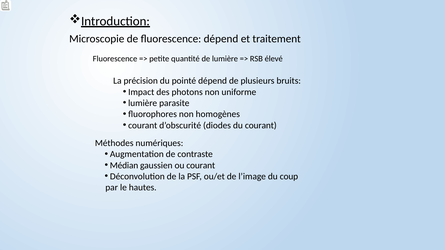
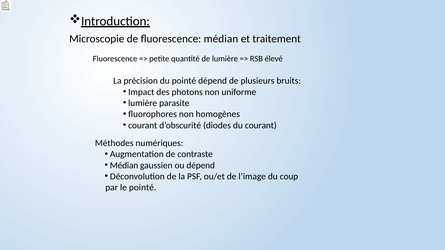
fluorescence dépend: dépend -> médian
ou courant: courant -> dépend
le hautes: hautes -> pointé
